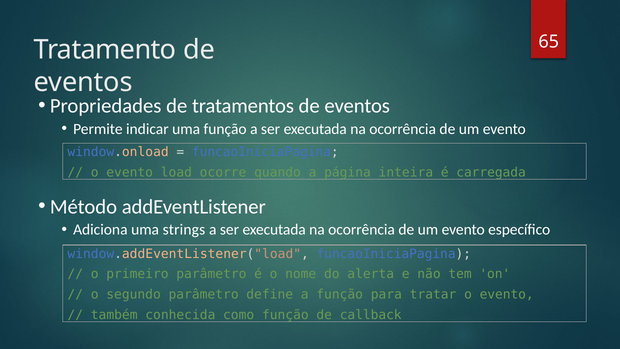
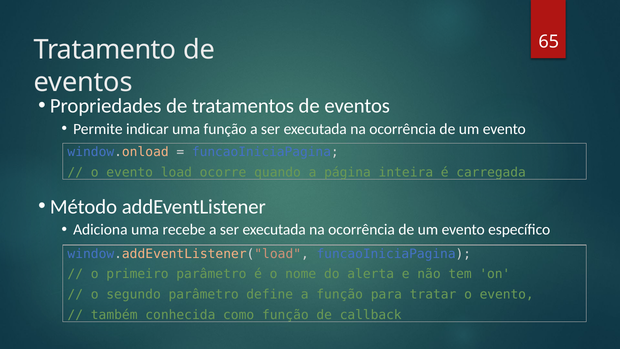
strings: strings -> recebe
